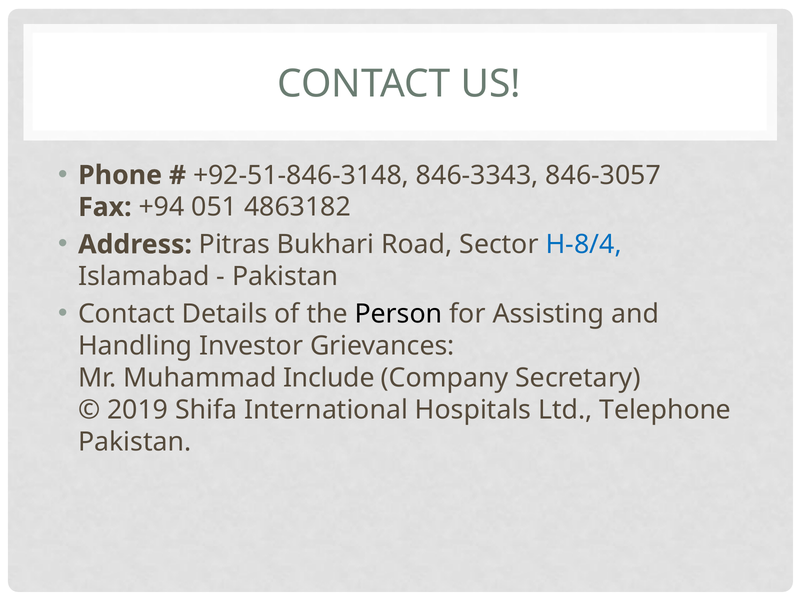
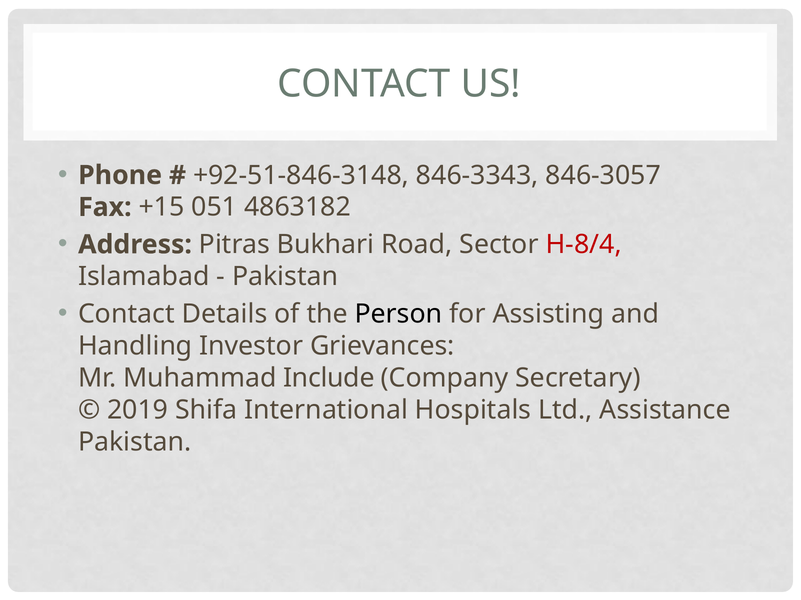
+94: +94 -> +15
H-8/4 colour: blue -> red
Telephone: Telephone -> Assistance
